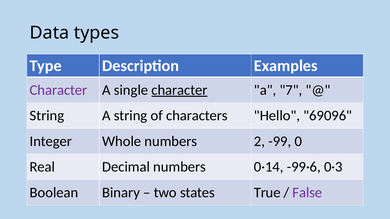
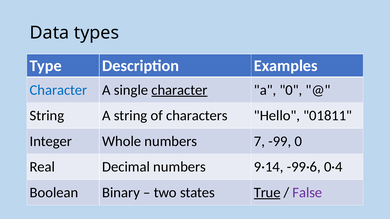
Character at (59, 90) colour: purple -> blue
a 7: 7 -> 0
69096: 69096 -> 01811
2: 2 -> 7
0·14: 0·14 -> 9·14
0·3: 0·3 -> 0·4
True underline: none -> present
